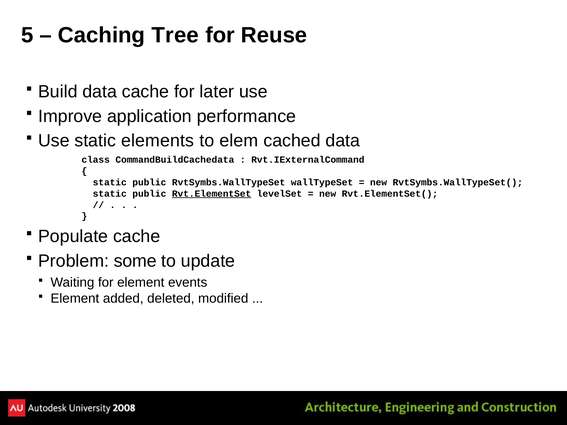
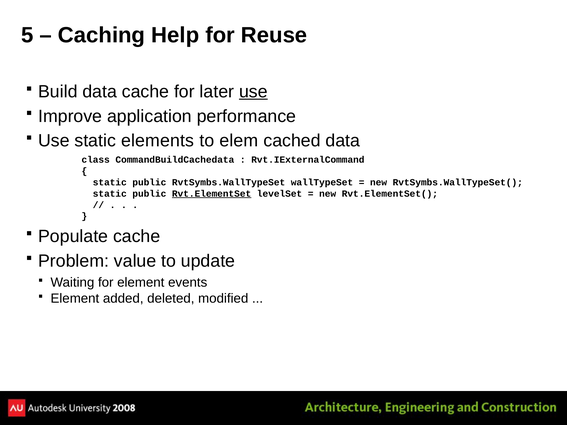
Tree: Tree -> Help
use at (253, 92) underline: none -> present
some: some -> value
